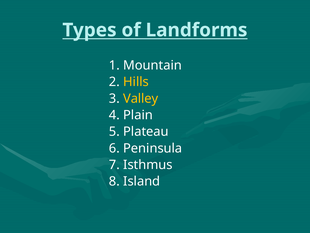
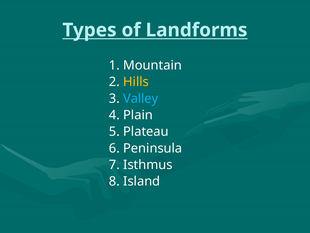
Valley colour: yellow -> light blue
